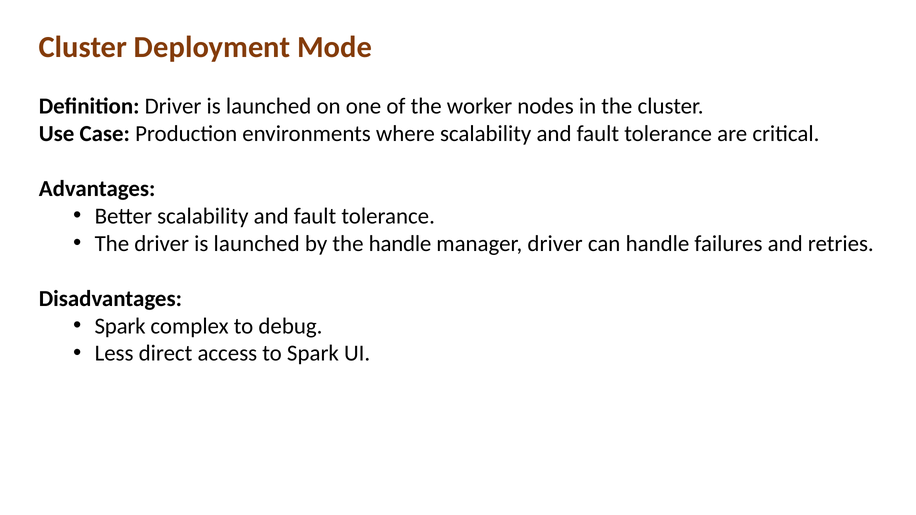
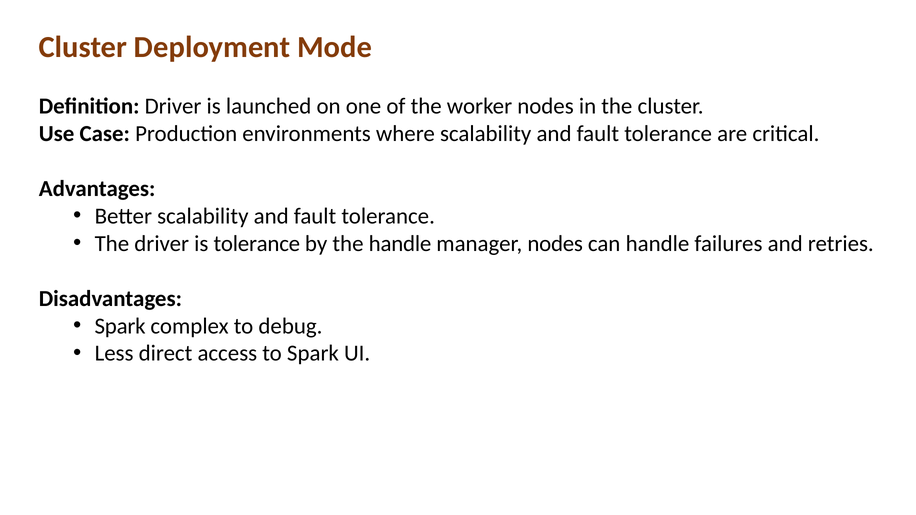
The driver is launched: launched -> tolerance
manager driver: driver -> nodes
